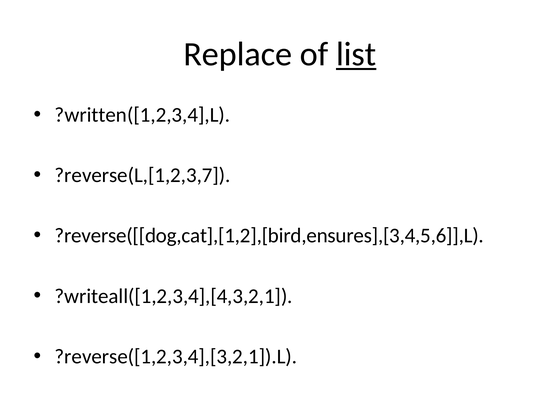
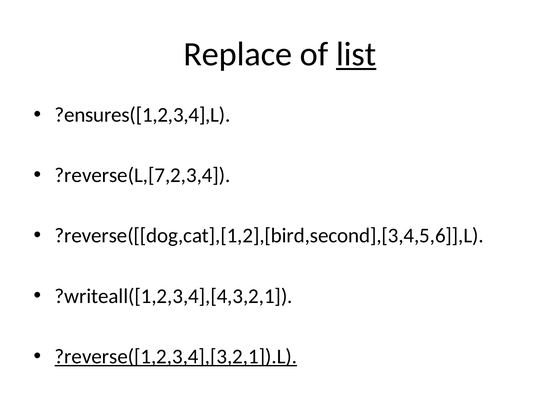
?written([1,2,3,4],L: ?written([1,2,3,4],L -> ?ensures([1,2,3,4],L
?reverse(L,[1,2,3,7: ?reverse(L,[1,2,3,7 -> ?reverse(L,[7,2,3,4
?reverse([[dog,cat],[1,2],[bird,ensures],[3,4,5,6]],L: ?reverse([[dog,cat],[1,2],[bird,ensures],[3,4,5,6]],L -> ?reverse([[dog,cat],[1,2],[bird,second],[3,4,5,6]],L
?reverse([1,2,3,4],[3,2,1]).L underline: none -> present
